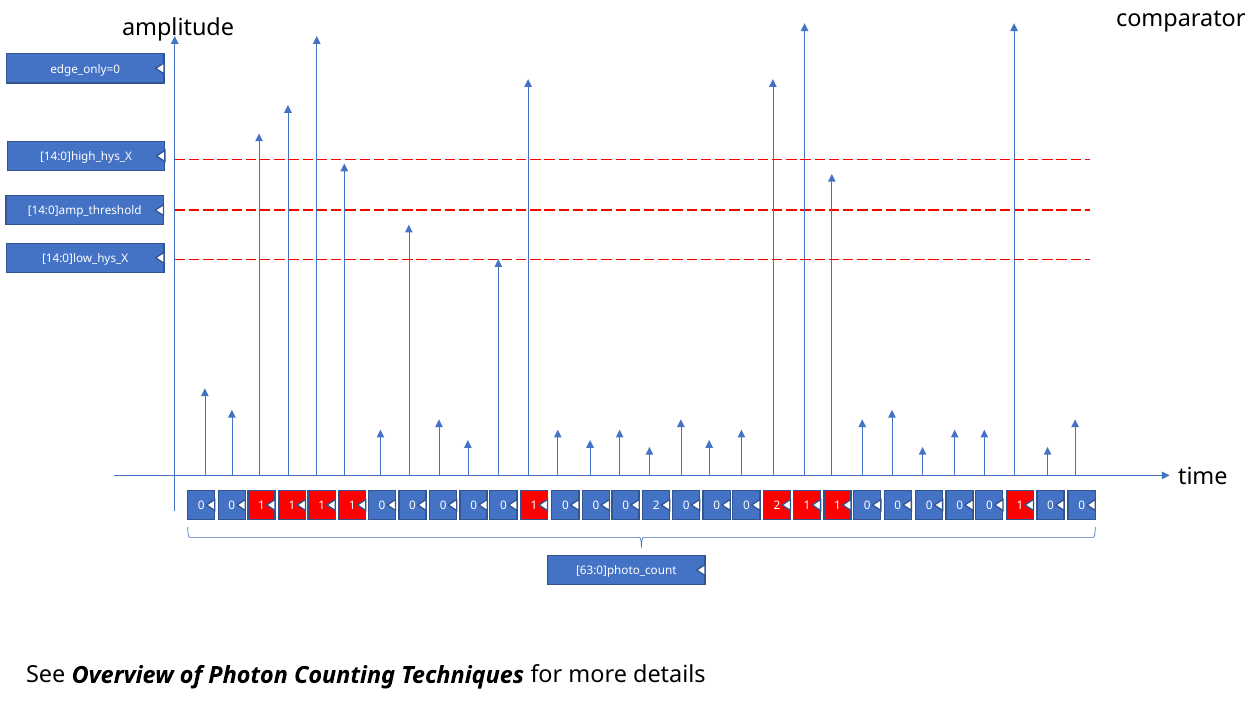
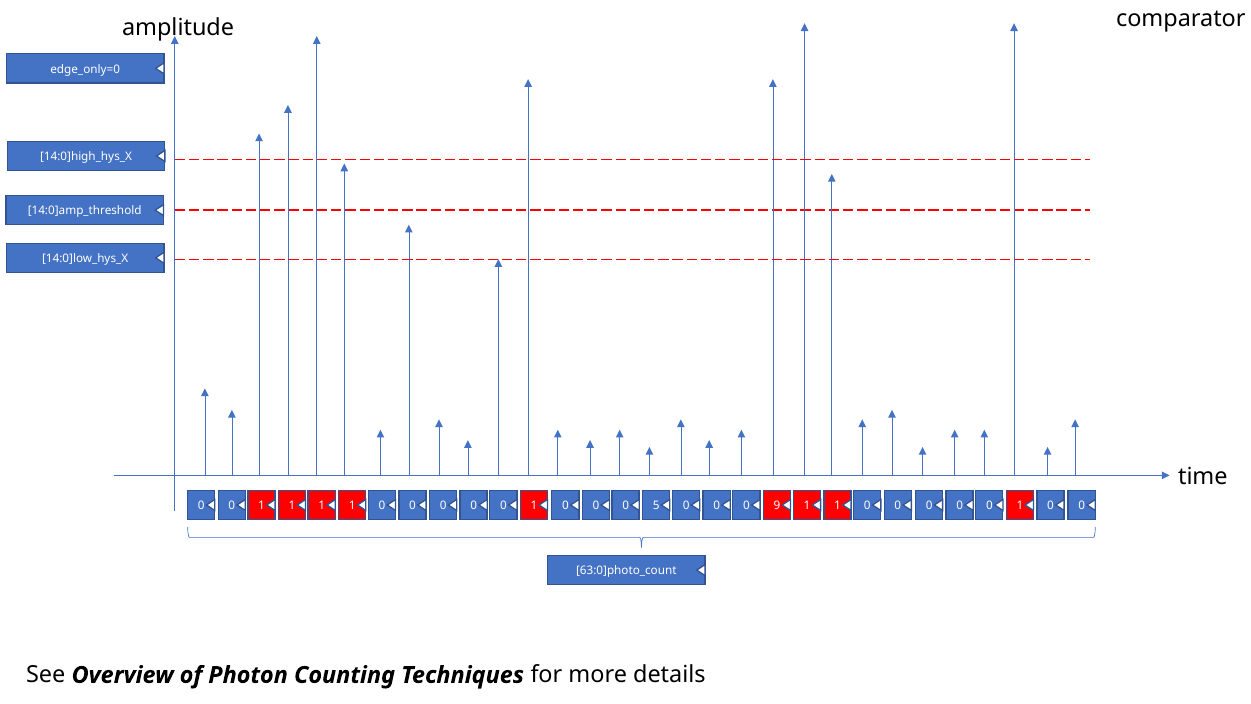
2 at (656, 506): 2 -> 5
2 at (777, 506): 2 -> 9
